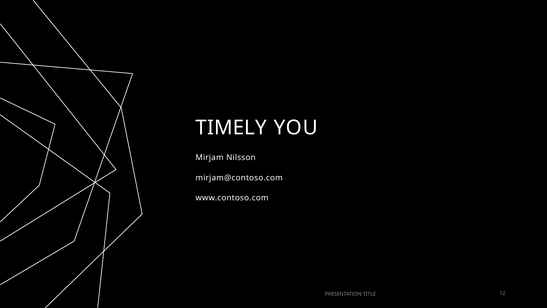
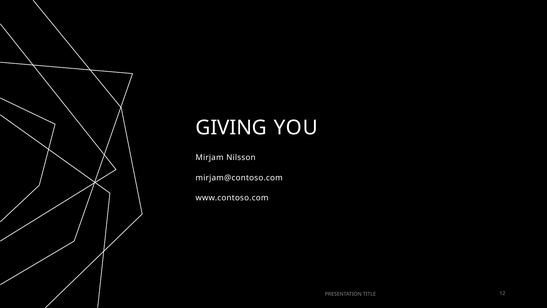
TIMELY: TIMELY -> GIVING
